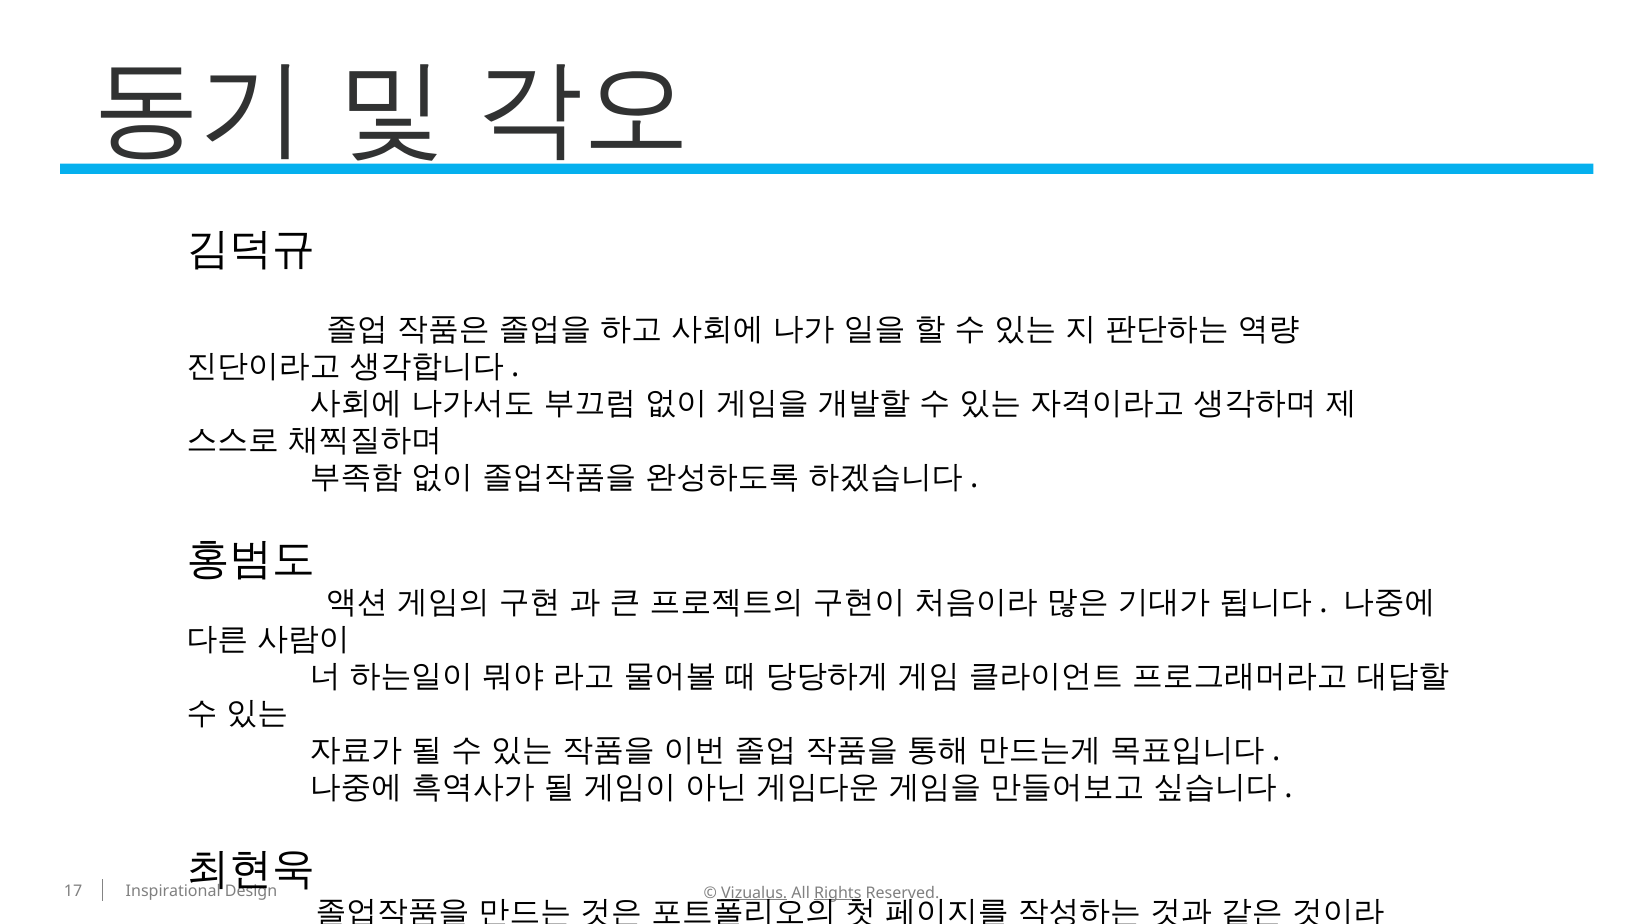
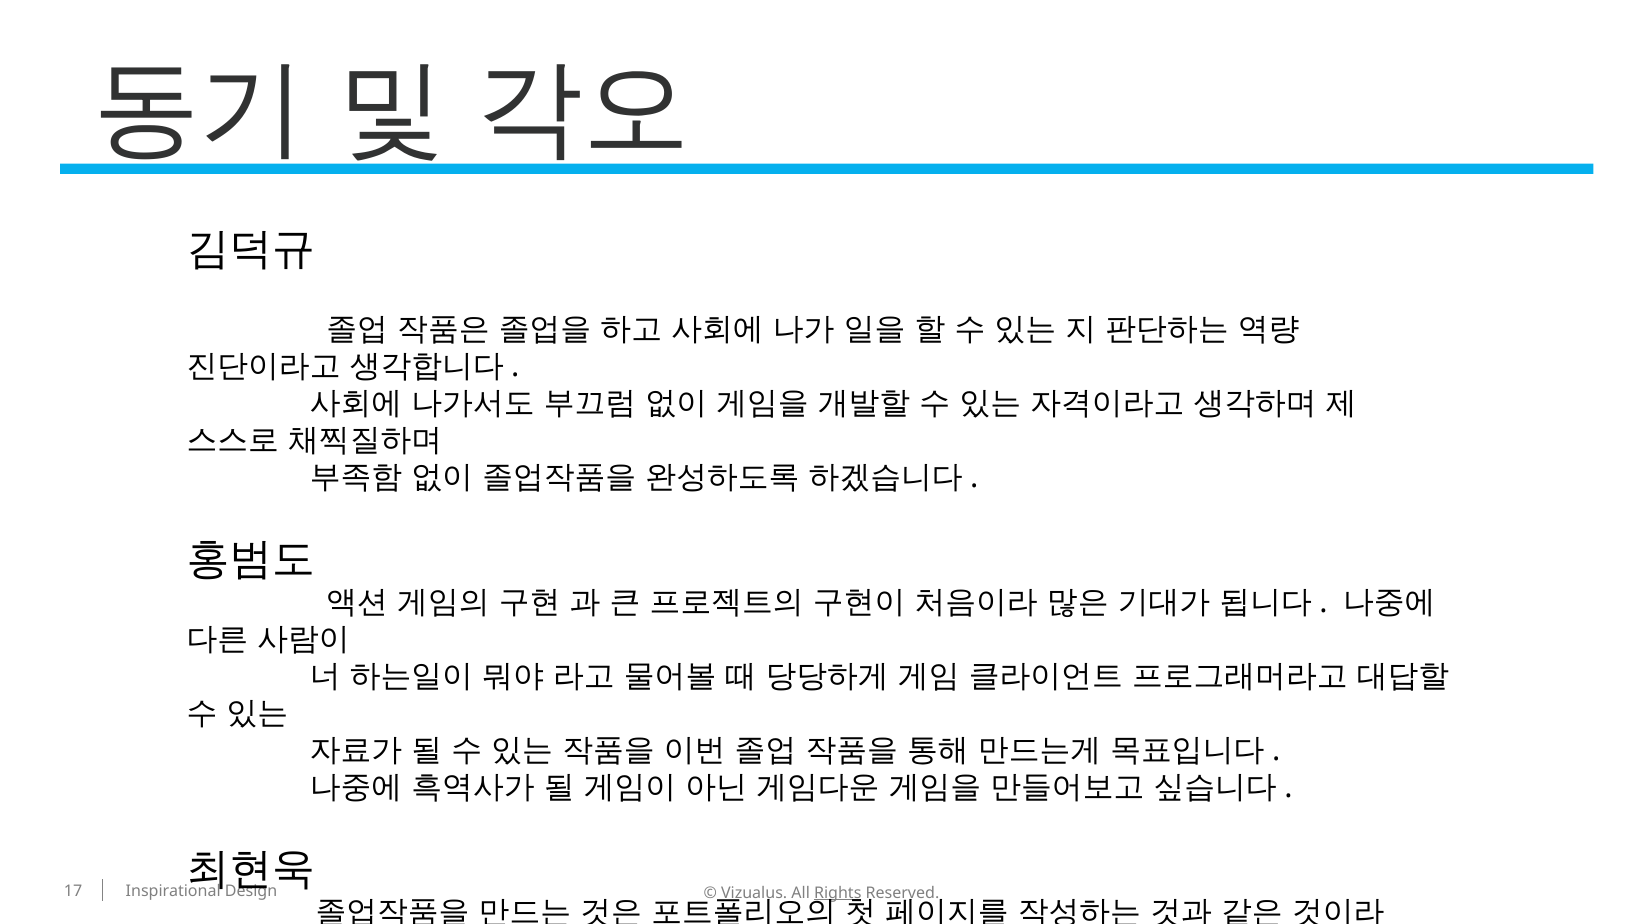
Vizualus underline: present -> none
